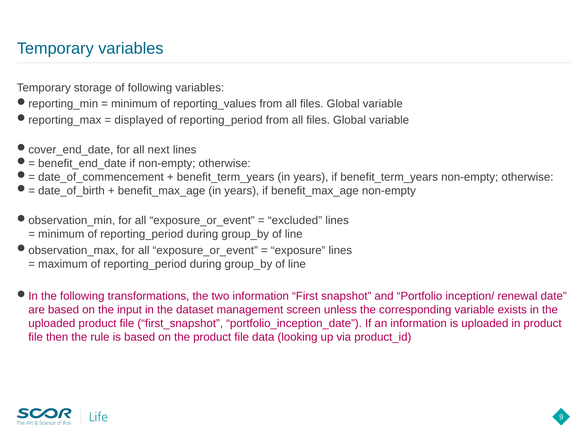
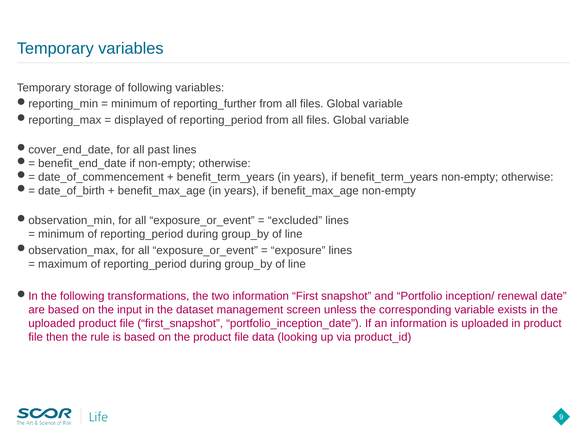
reporting_values: reporting_values -> reporting_further
next: next -> past
